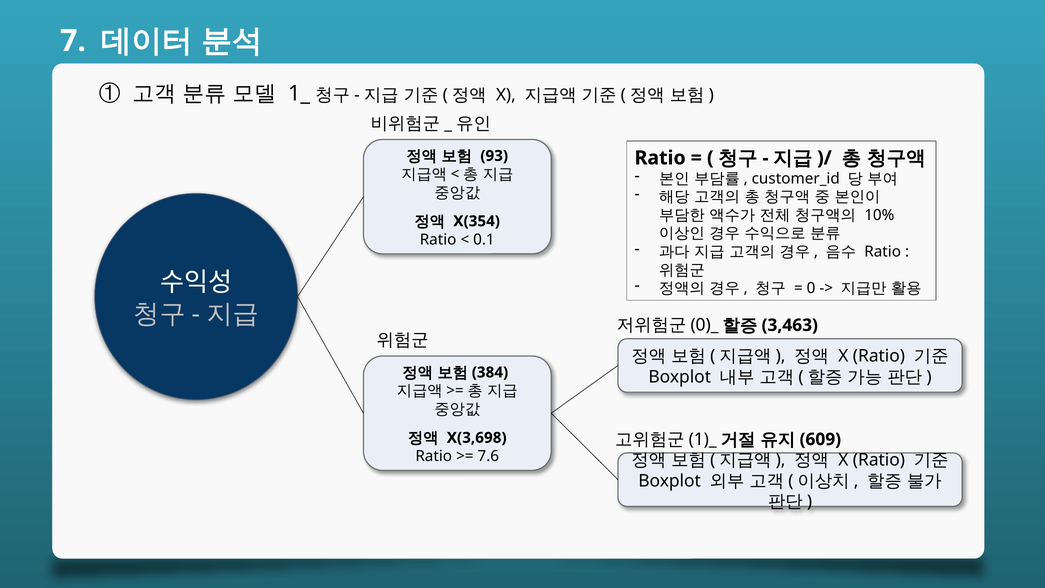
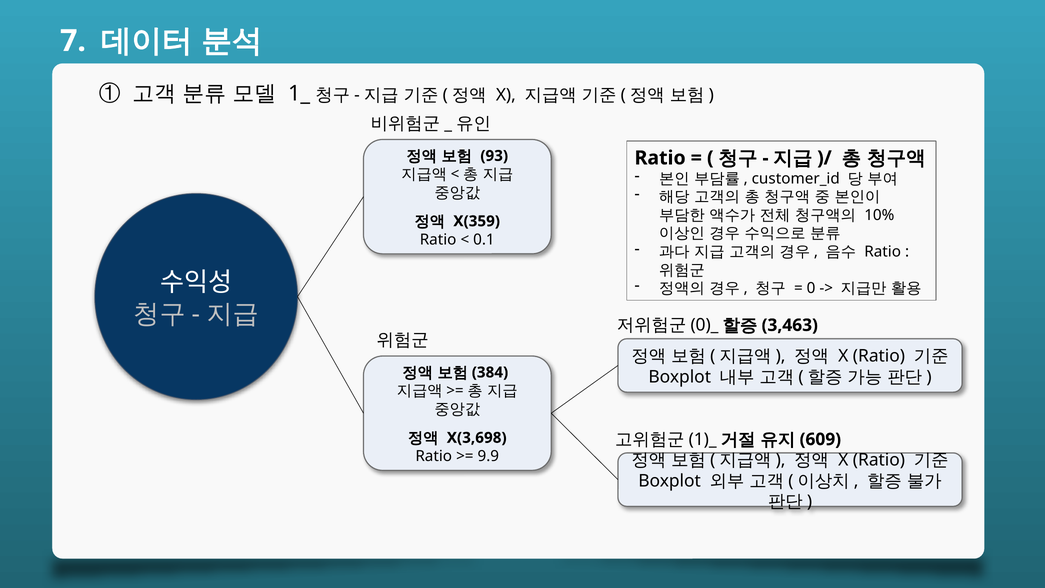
X(354: X(354 -> X(359
7.6: 7.6 -> 9.9
